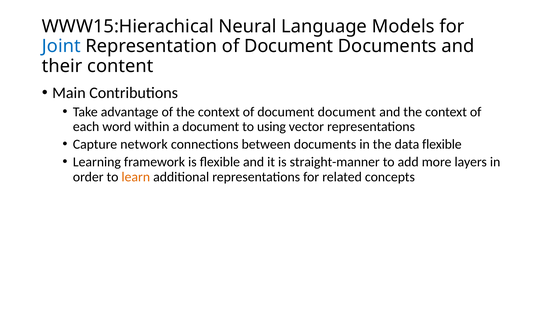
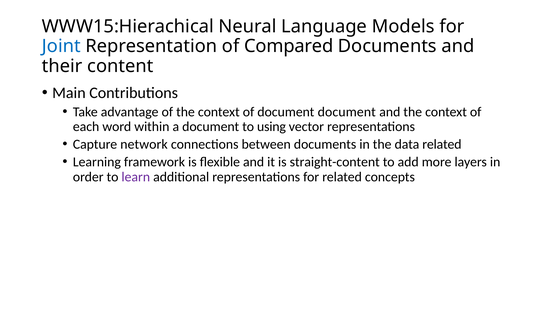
Representation of Document: Document -> Compared
data flexible: flexible -> related
straight-manner: straight-manner -> straight-content
learn colour: orange -> purple
